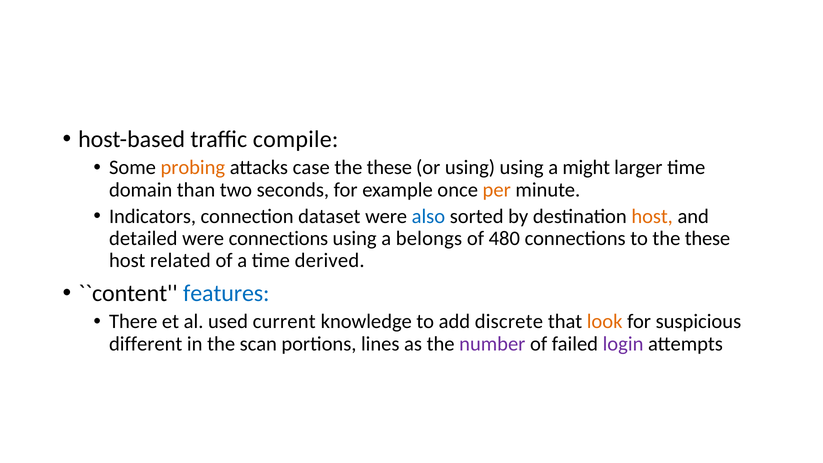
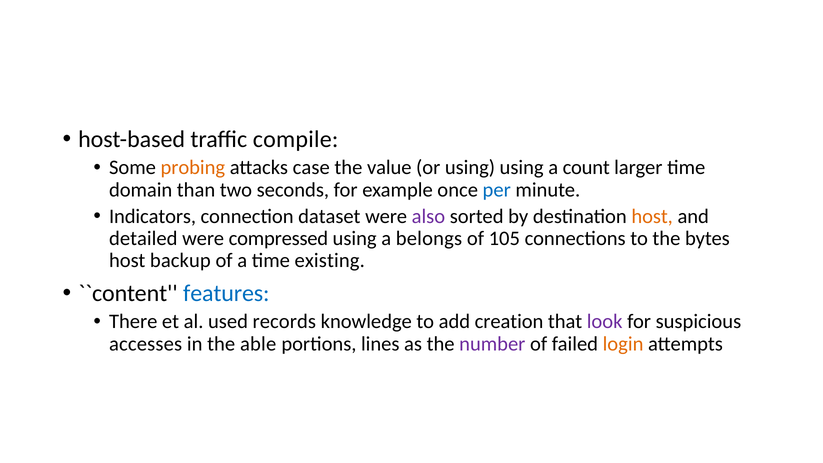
these at (389, 168): these -> value
might: might -> count
per colour: orange -> blue
also colour: blue -> purple
were connections: connections -> compressed
480: 480 -> 105
to the these: these -> bytes
related: related -> backup
derived: derived -> existing
current: current -> records
discrete: discrete -> creation
look colour: orange -> purple
different: different -> accesses
scan: scan -> able
login colour: purple -> orange
